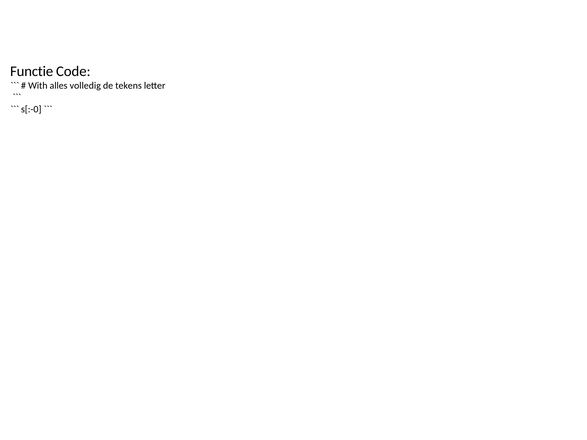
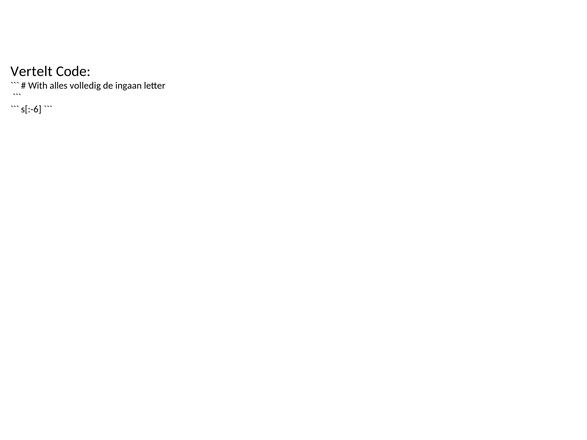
Functie: Functie -> Vertelt
tekens: tekens -> ingaan
s[:-0: s[:-0 -> s[:-6
